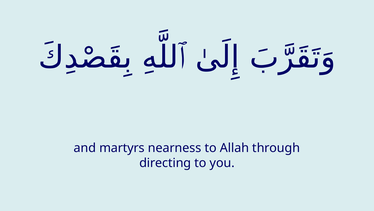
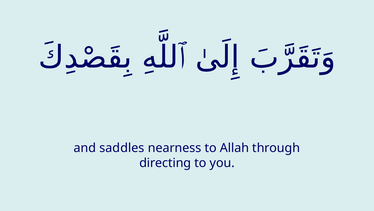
martyrs: martyrs -> saddles
